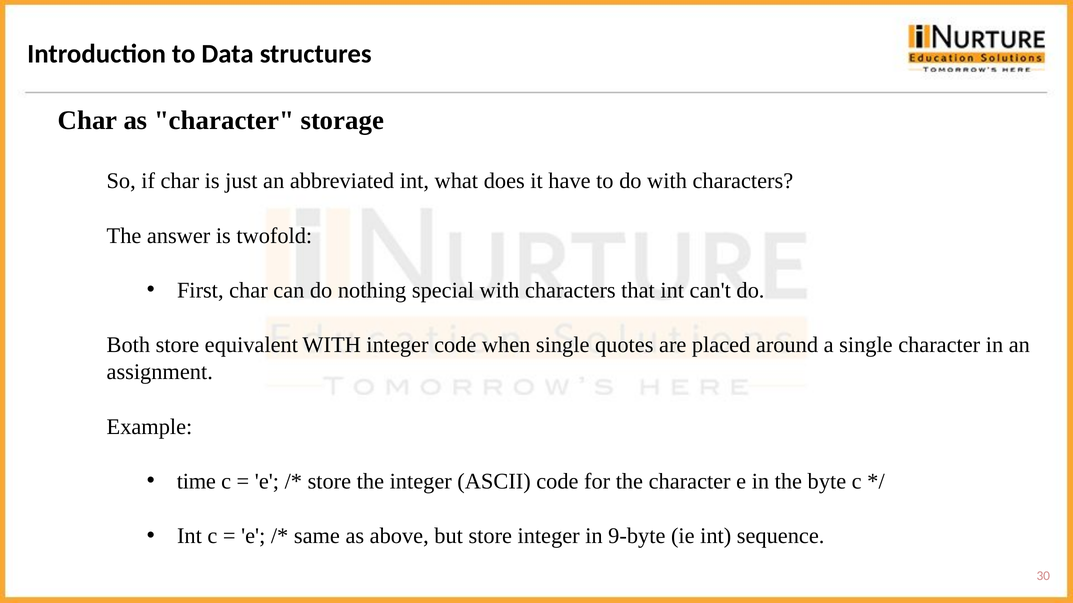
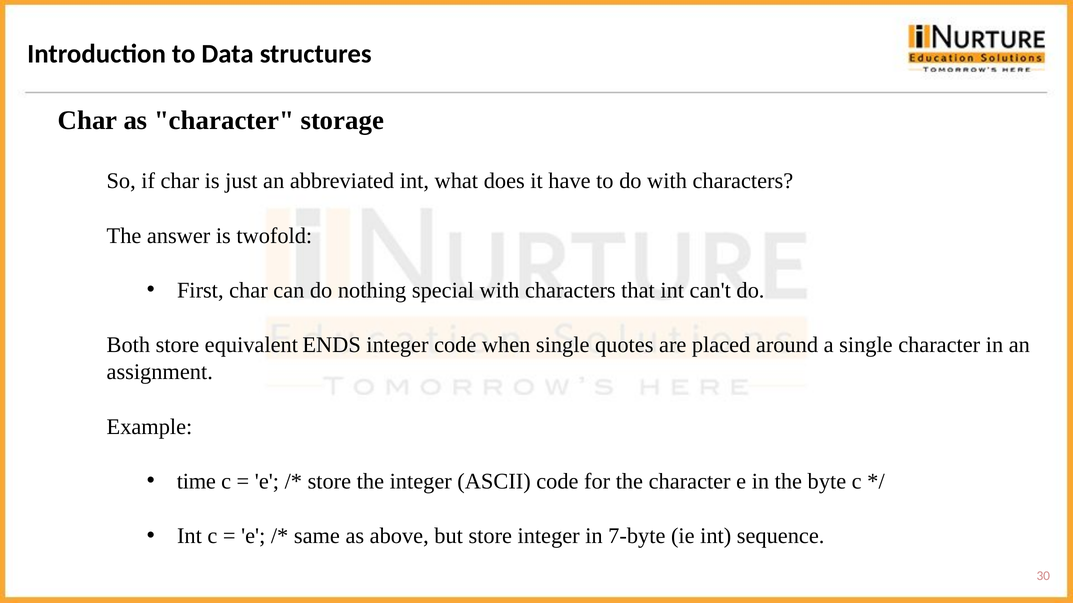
equivalent WITH: WITH -> ENDS
9-byte: 9-byte -> 7-byte
